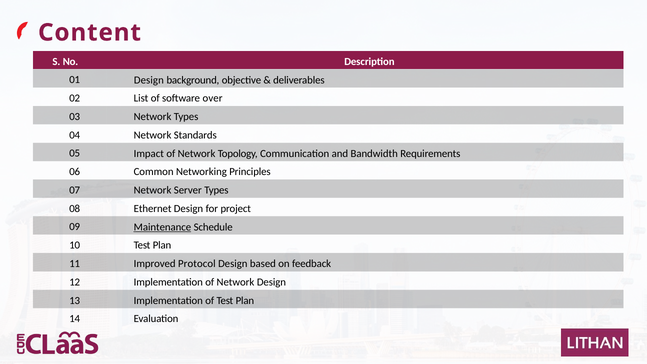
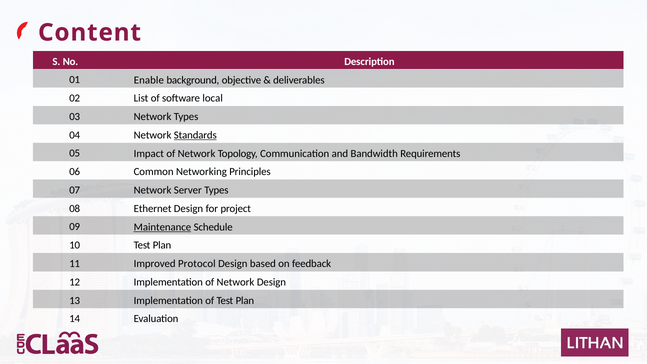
01 Design: Design -> Enable
over: over -> local
Standards underline: none -> present
